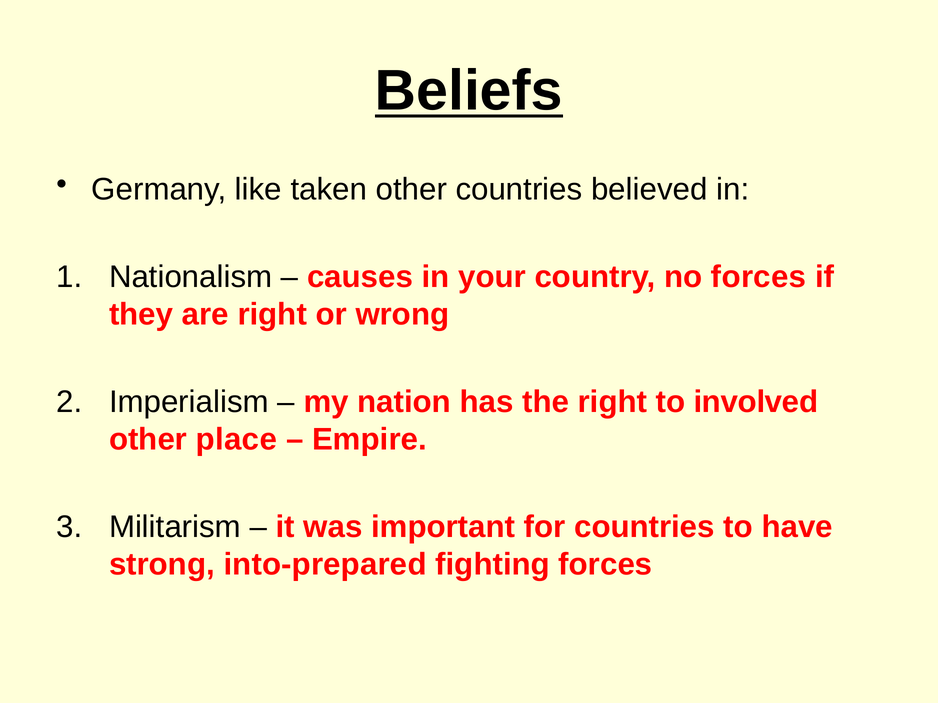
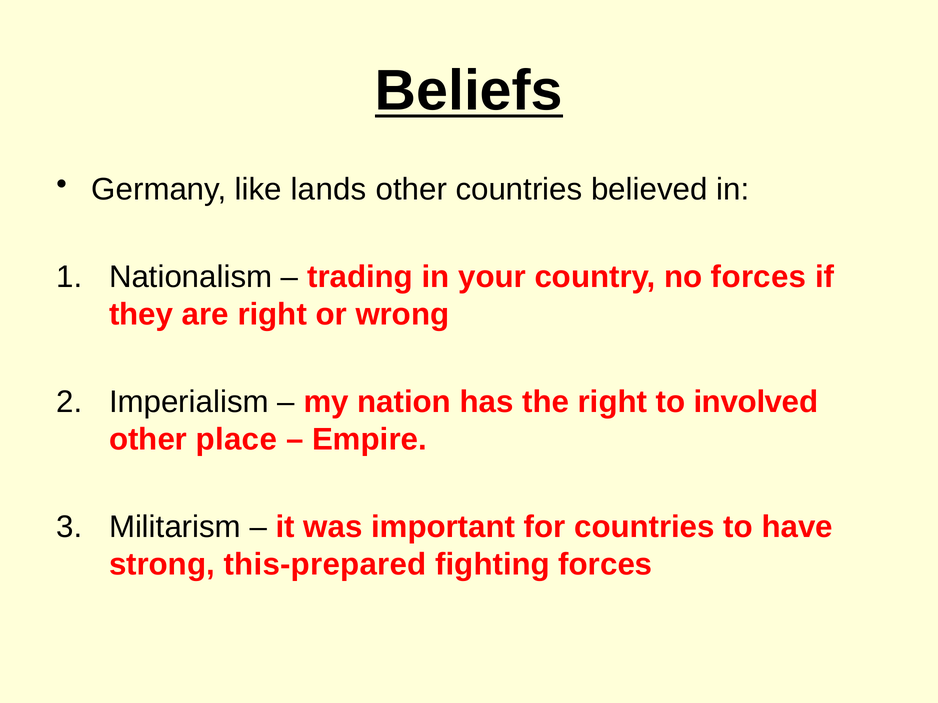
taken: taken -> lands
causes: causes -> trading
into-prepared: into-prepared -> this-prepared
